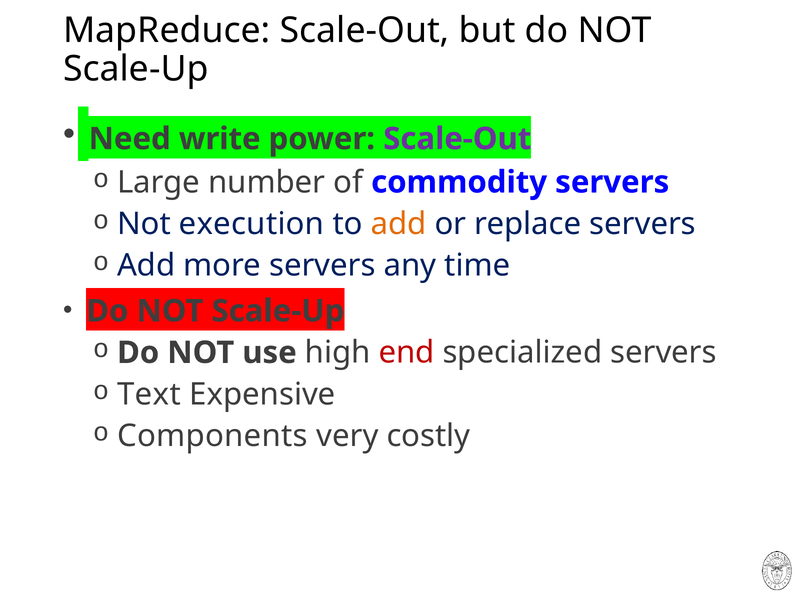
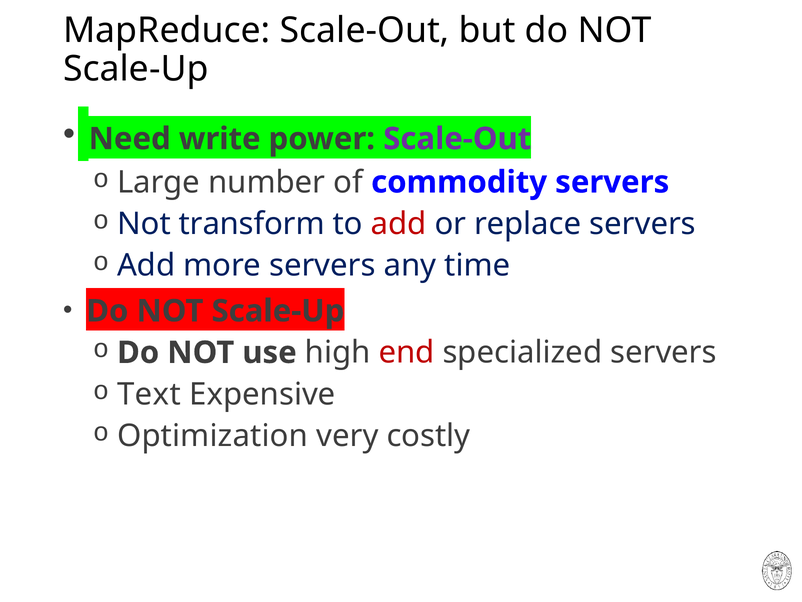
execution: execution -> transform
add at (399, 224) colour: orange -> red
Components: Components -> Optimization
